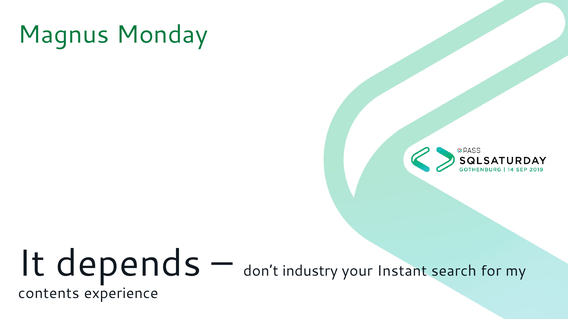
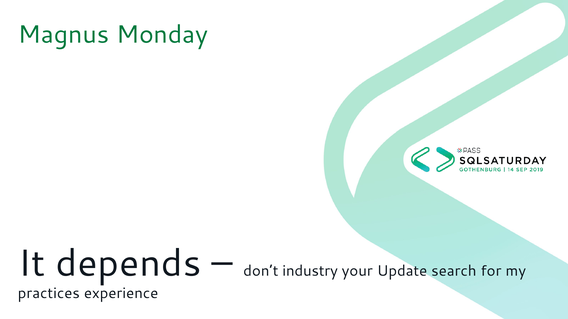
Instant: Instant -> Update
contents: contents -> practices
